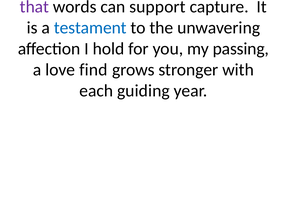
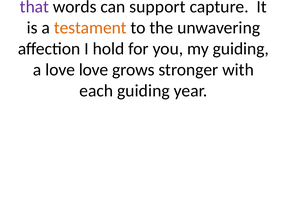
testament colour: blue -> orange
my passing: passing -> guiding
love find: find -> love
